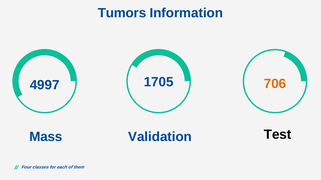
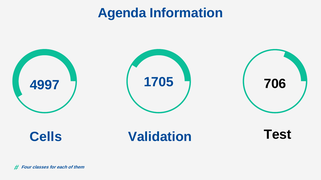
Tumors: Tumors -> Agenda
706 colour: orange -> black
Mass: Mass -> Cells
